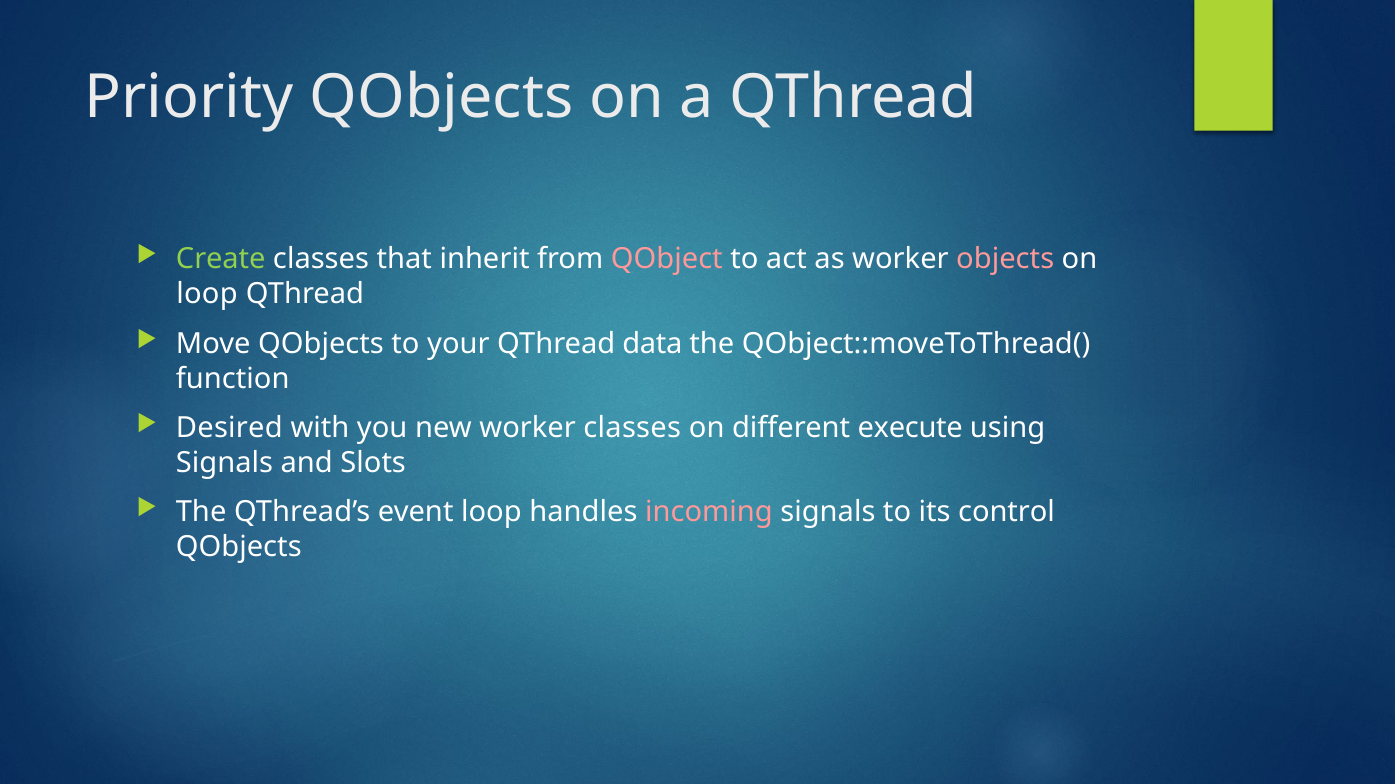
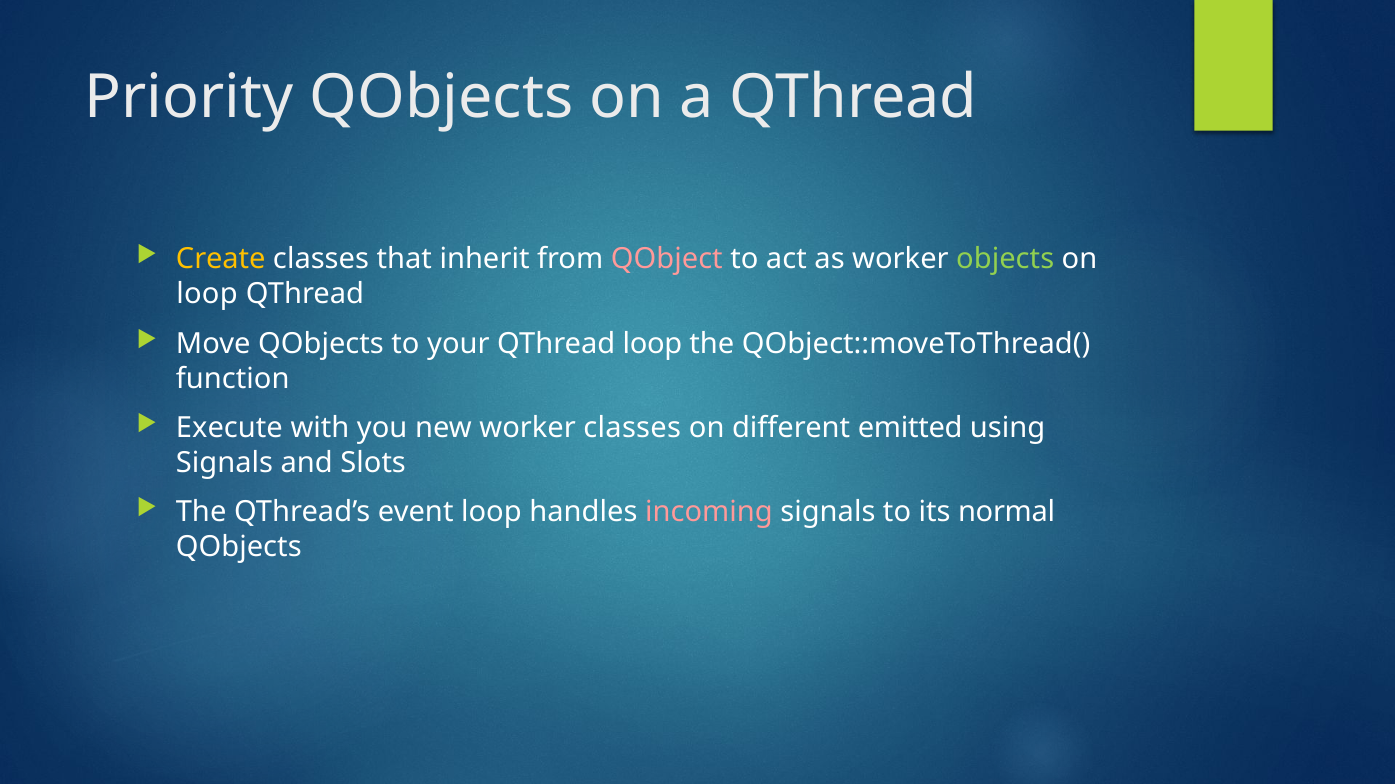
Create colour: light green -> yellow
objects colour: pink -> light green
QThread data: data -> loop
Desired: Desired -> Execute
execute: execute -> emitted
control: control -> normal
